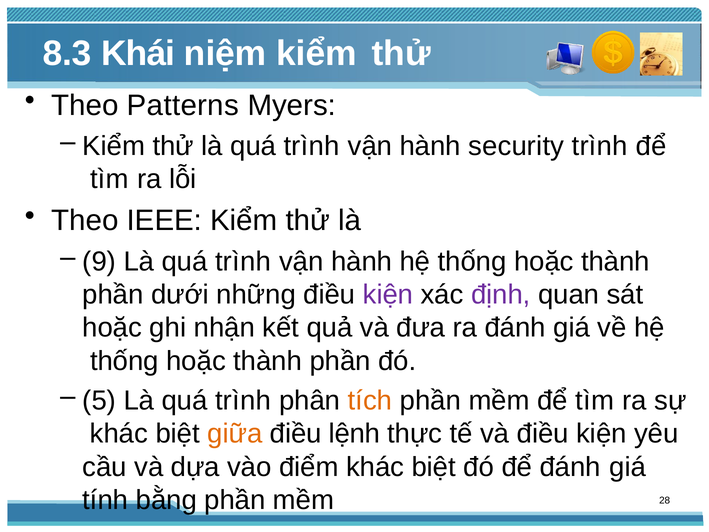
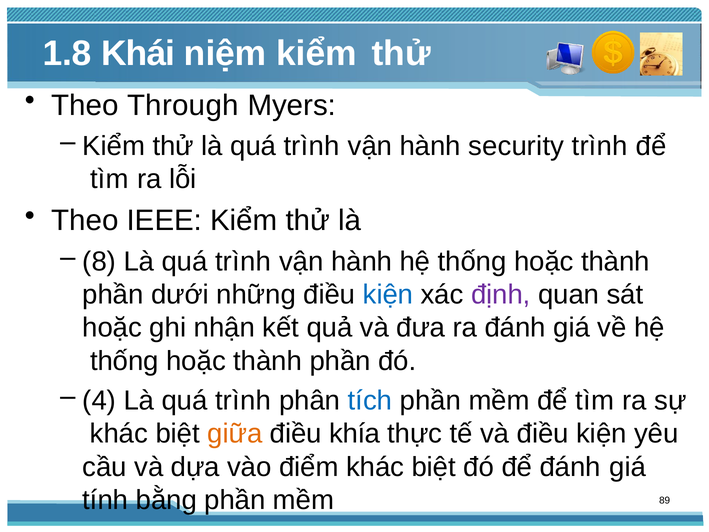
8.3: 8.3 -> 1.8
Patterns: Patterns -> Through
9: 9 -> 8
kiện at (388, 295) colour: purple -> blue
5: 5 -> 4
tích colour: orange -> blue
lệnh: lệnh -> khía
28: 28 -> 89
